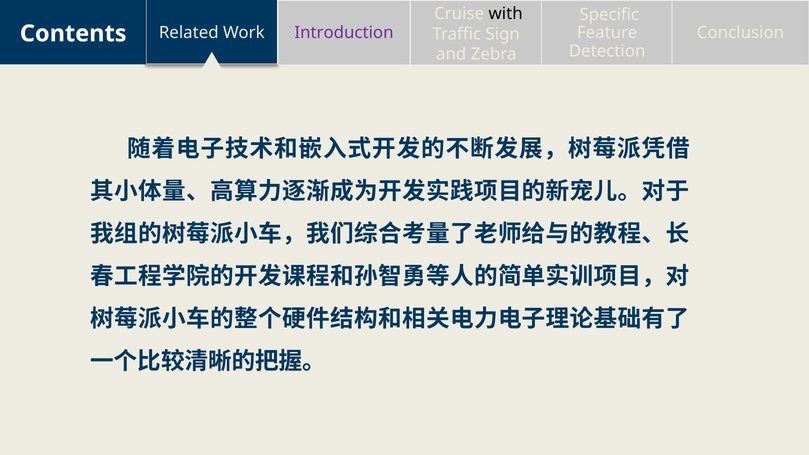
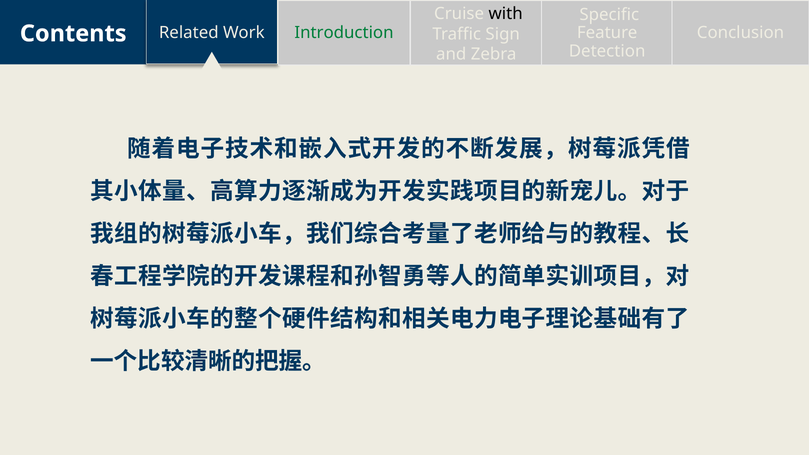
Introduction colour: purple -> green
